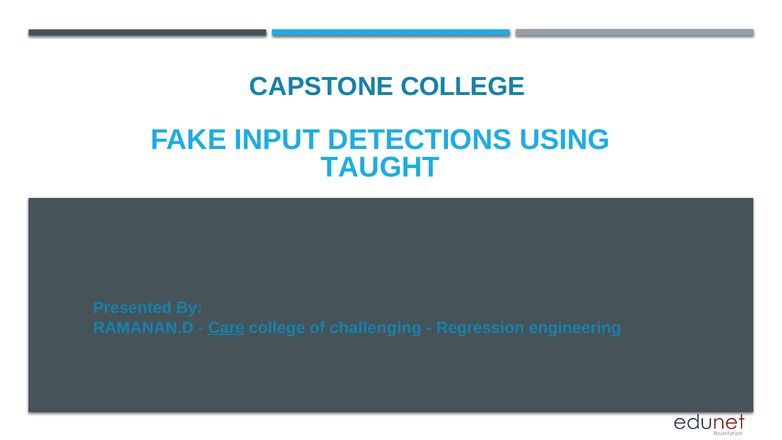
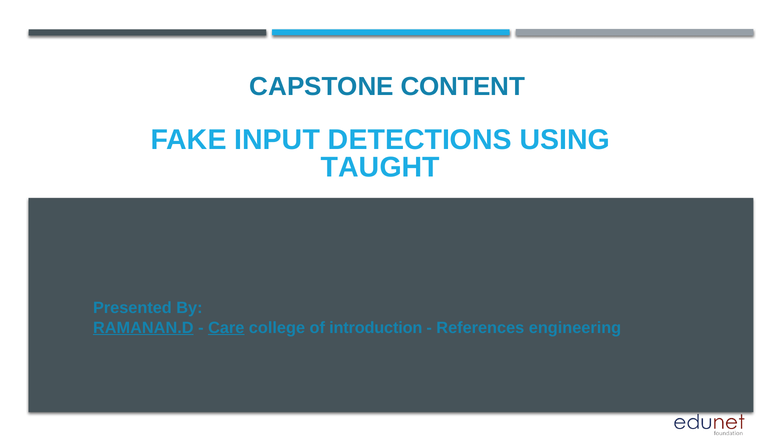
CAPSTONE COLLEGE: COLLEGE -> CONTENT
RAMANAN.D underline: none -> present
challenging: challenging -> introduction
Regression: Regression -> References
